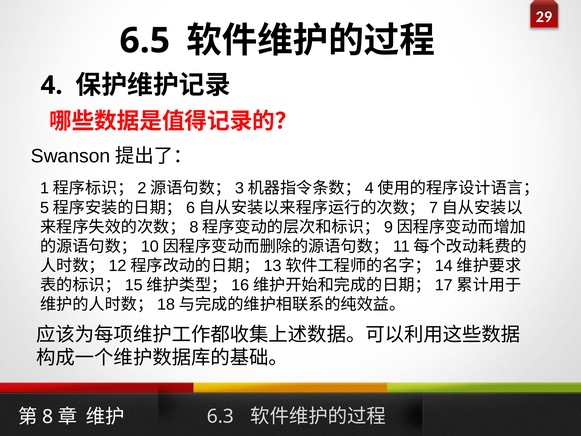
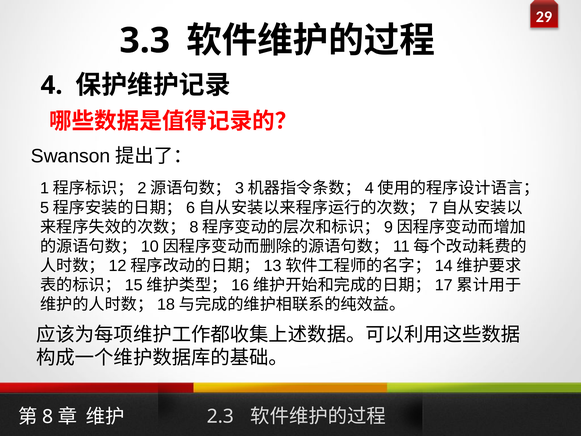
6.5: 6.5 -> 3.3
6.3: 6.3 -> 2.3
